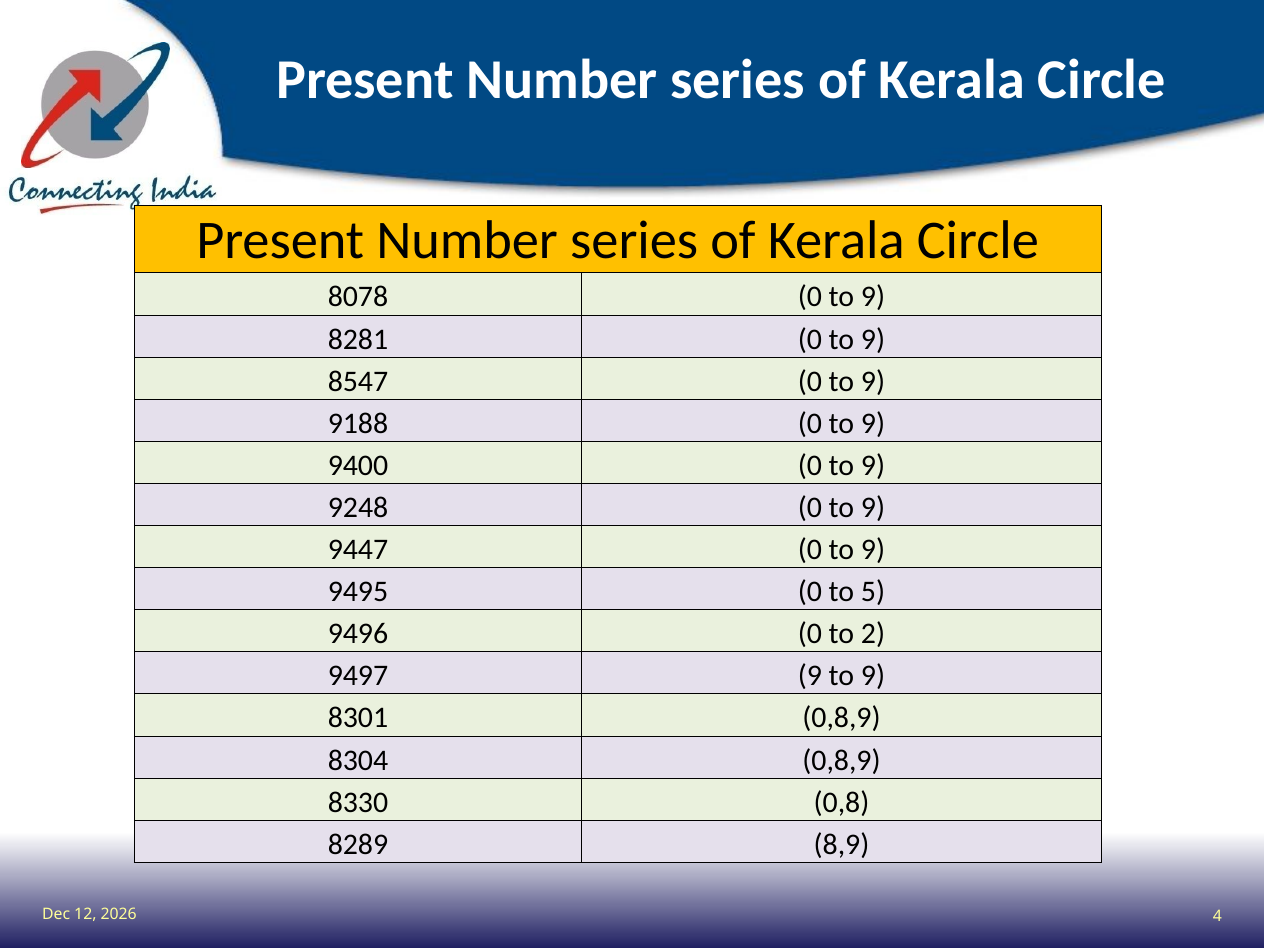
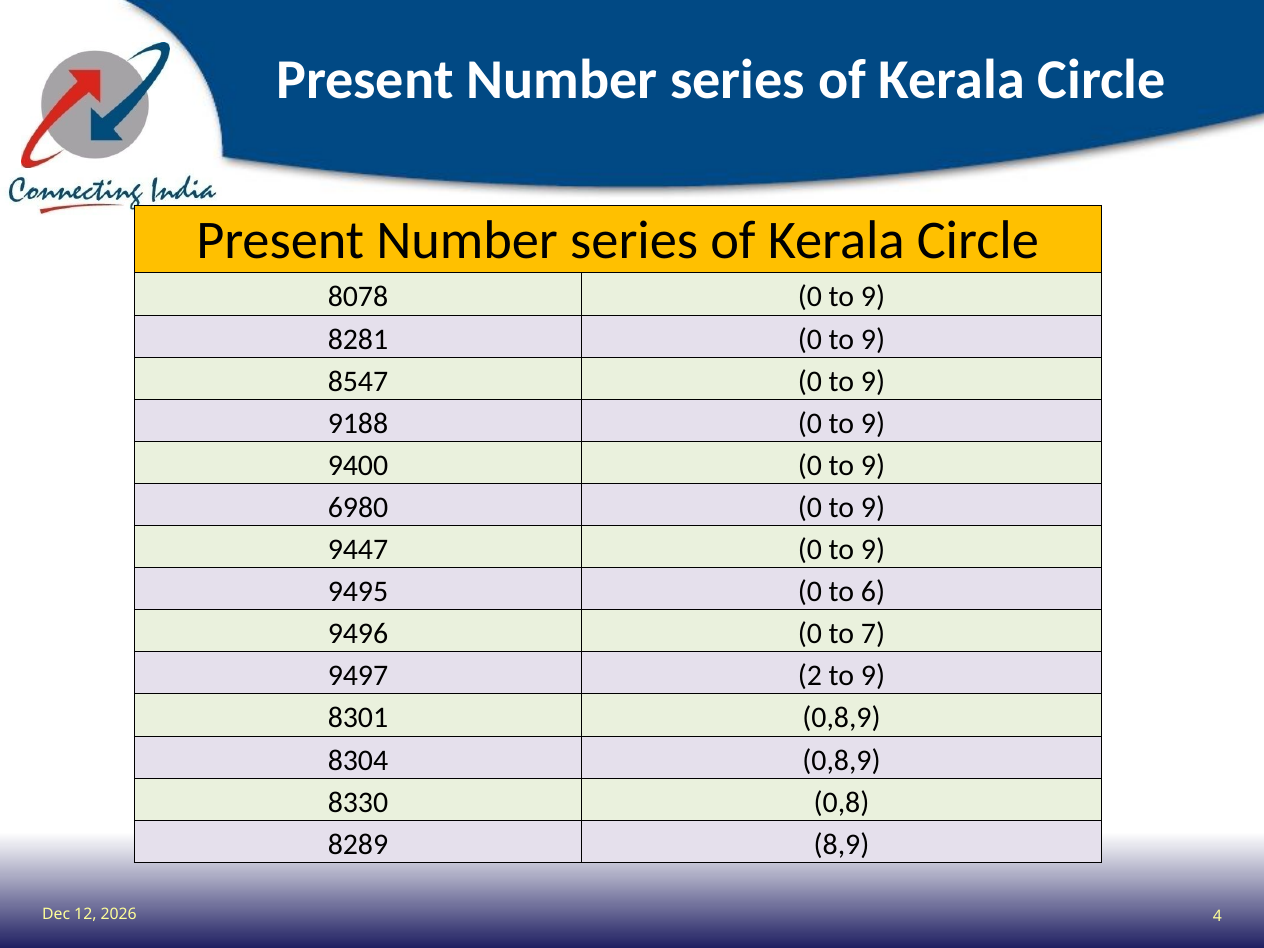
9248: 9248 -> 6980
5: 5 -> 6
2: 2 -> 7
9497 9: 9 -> 2
